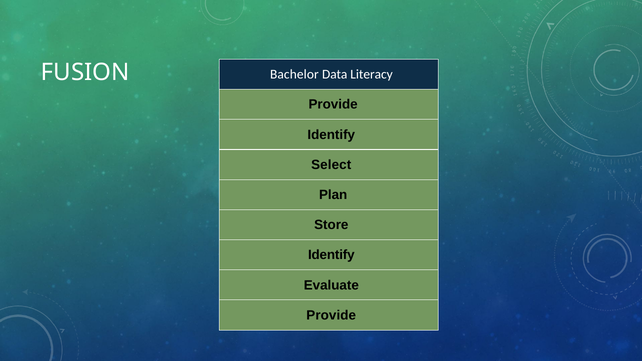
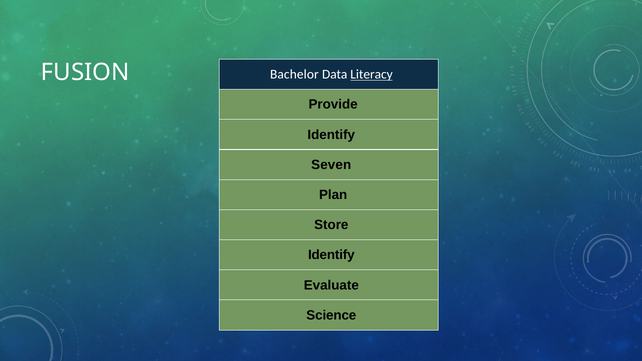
Literacy underline: none -> present
Select: Select -> Seven
Provide at (331, 315): Provide -> Science
